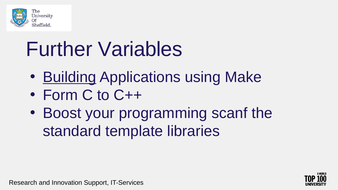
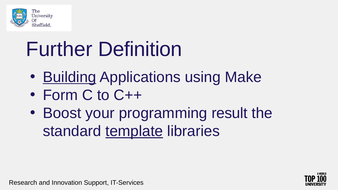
Variables: Variables -> Definition
scanf: scanf -> result
template underline: none -> present
